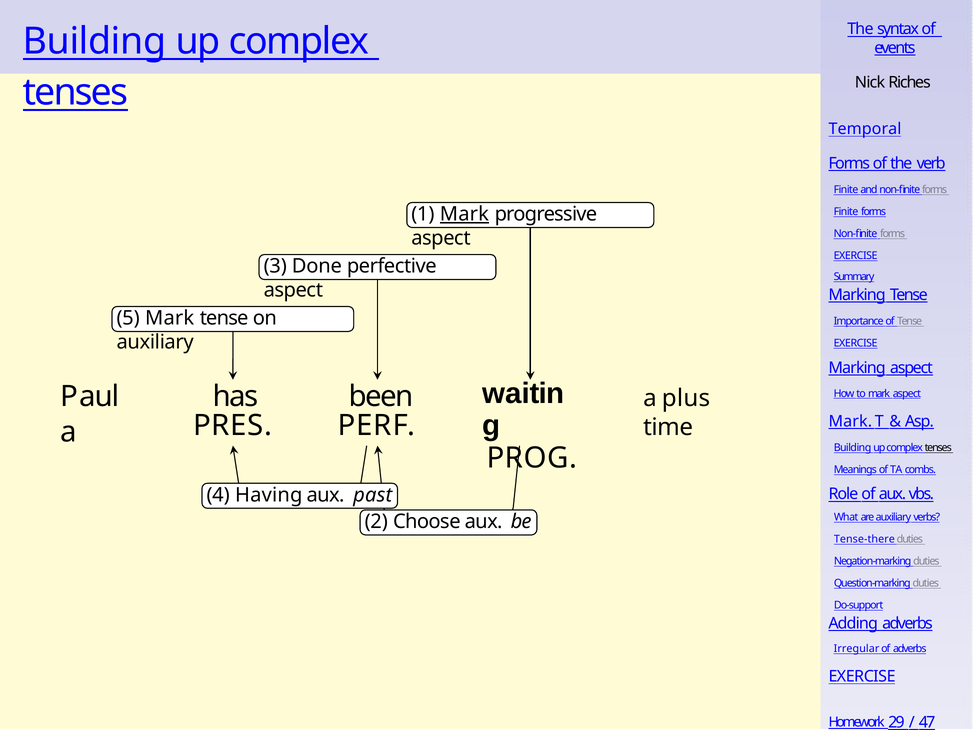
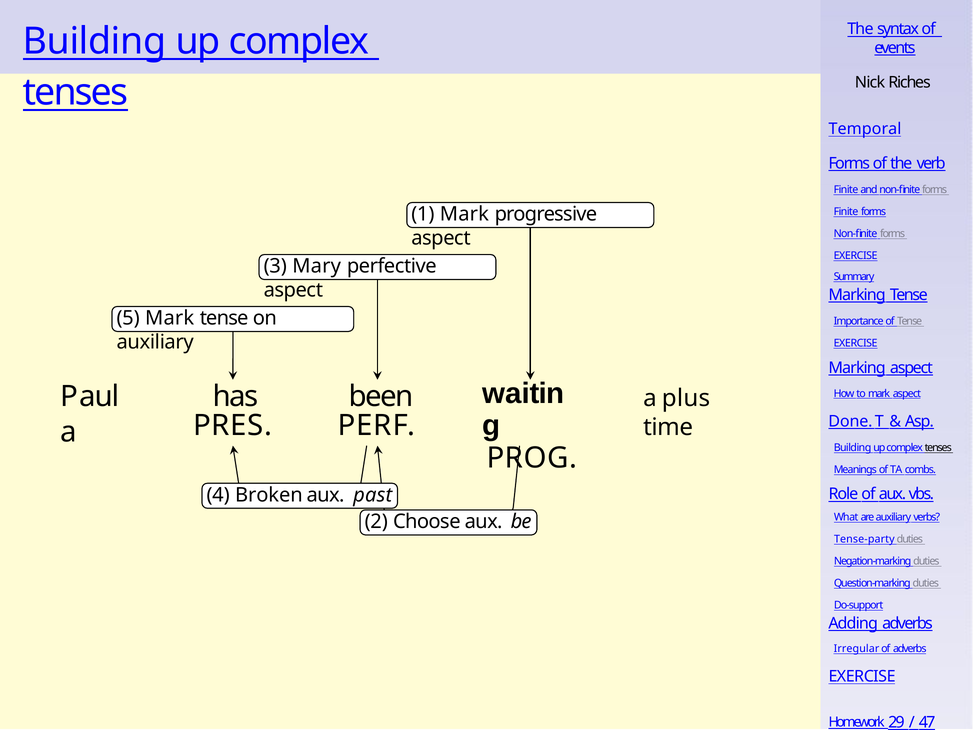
Mark at (464, 214) underline: present -> none
Done: Done -> Mary
Mark at (850, 422): Mark -> Done
Having: Having -> Broken
Tense-there: Tense-there -> Tense-party
